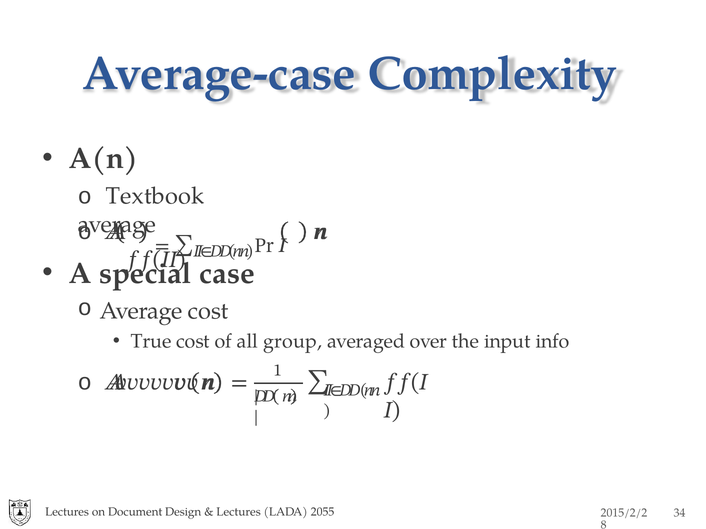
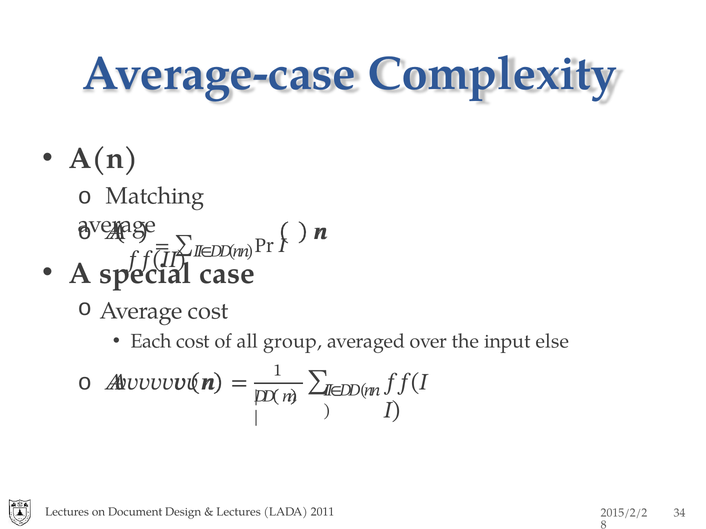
Textbook: Textbook -> Matching
True: True -> Each
info: info -> else
2055: 2055 -> 2011
